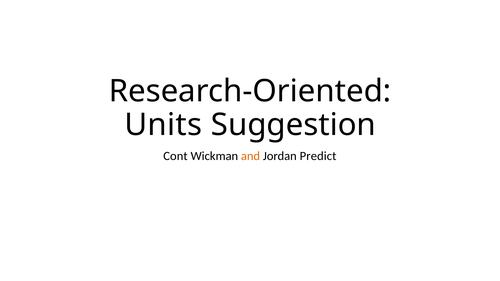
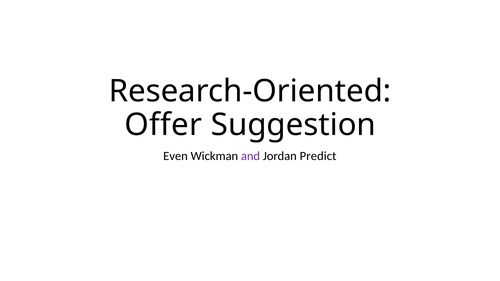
Units: Units -> Offer
Cont: Cont -> Even
and colour: orange -> purple
